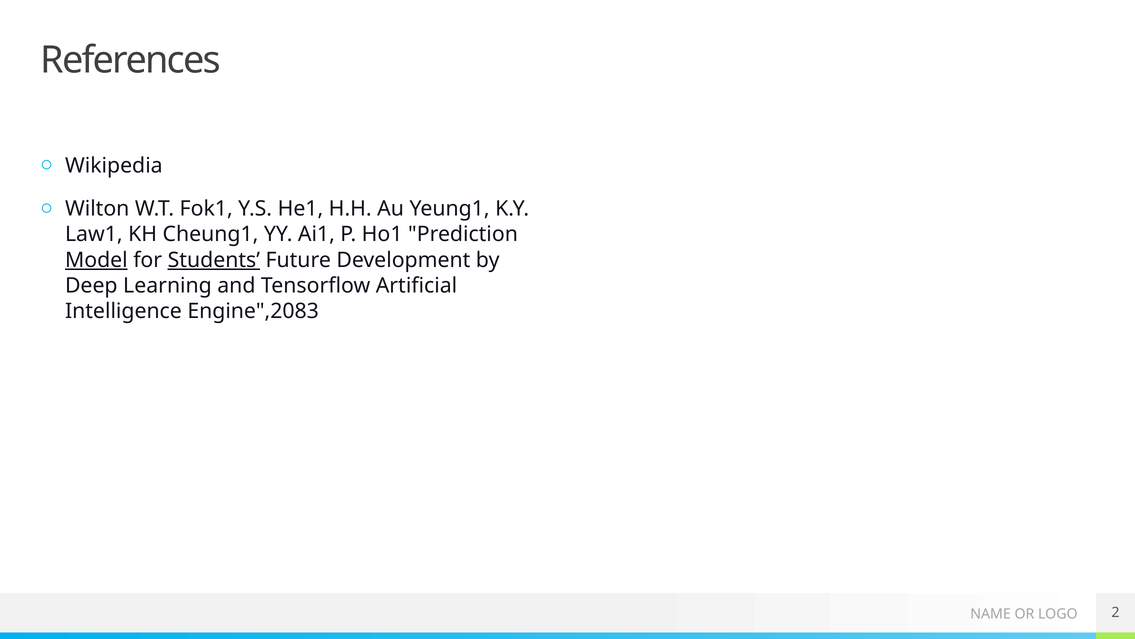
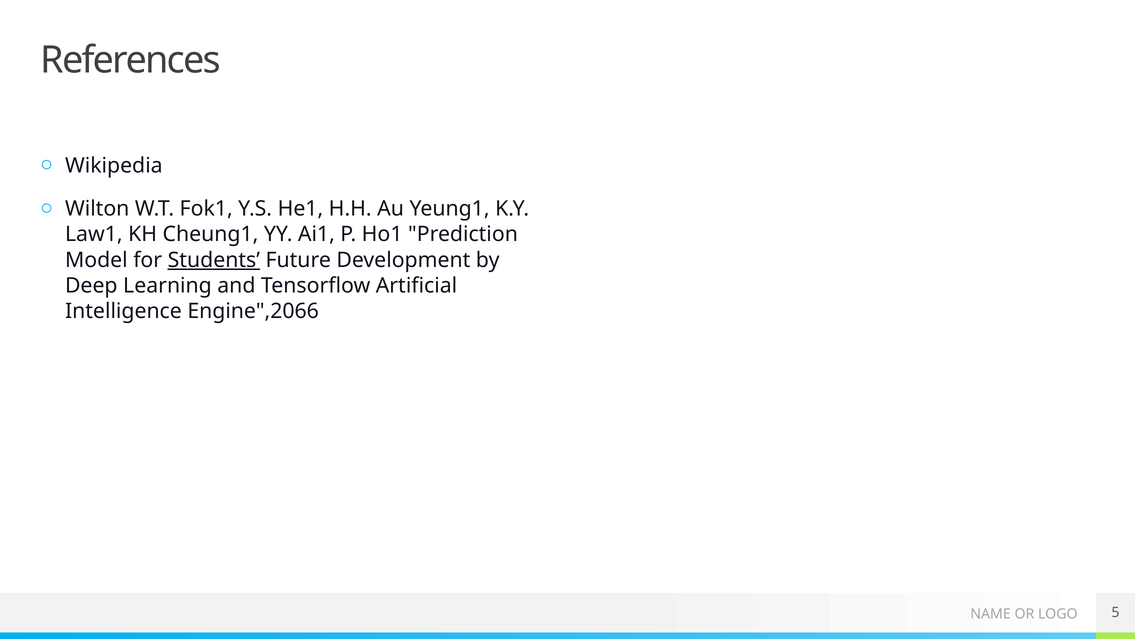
Model underline: present -> none
Engine",2083: Engine",2083 -> Engine",2066
2: 2 -> 5
